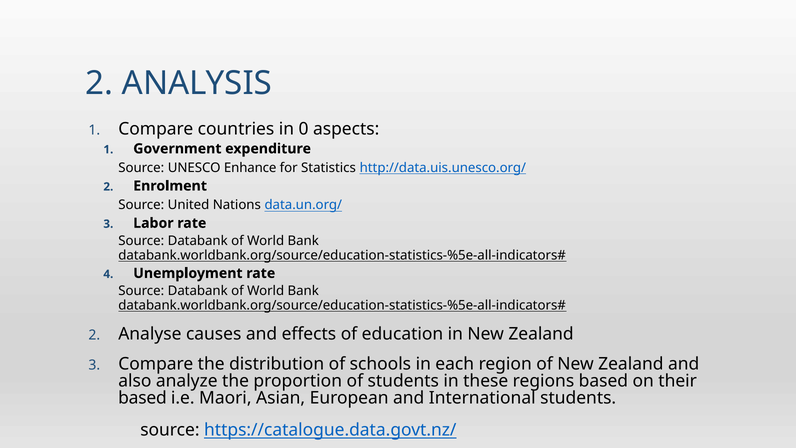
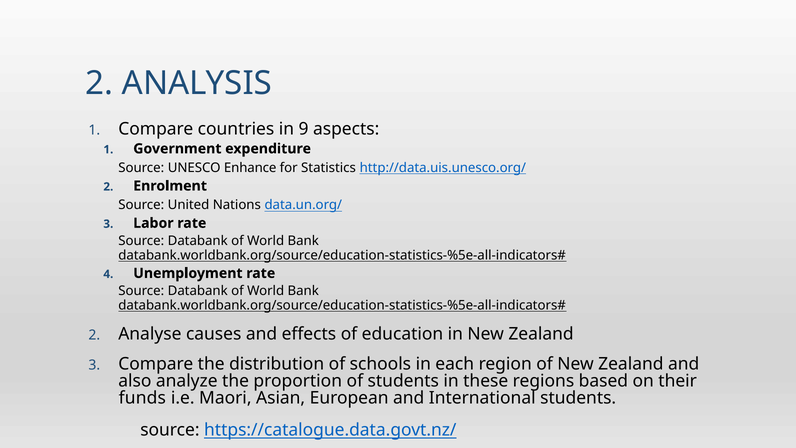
0: 0 -> 9
based at (142, 398): based -> funds
